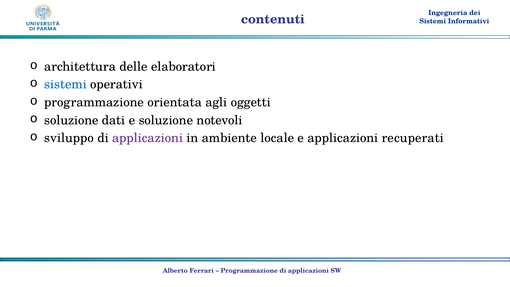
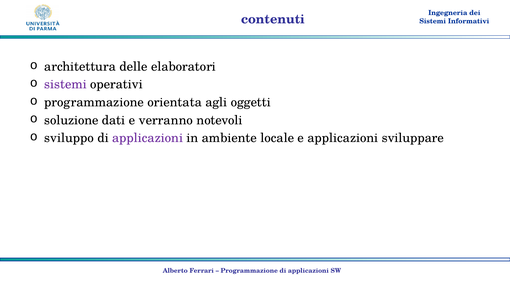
sistemi at (65, 84) colour: blue -> purple
e soluzione: soluzione -> verranno
recuperati: recuperati -> sviluppare
